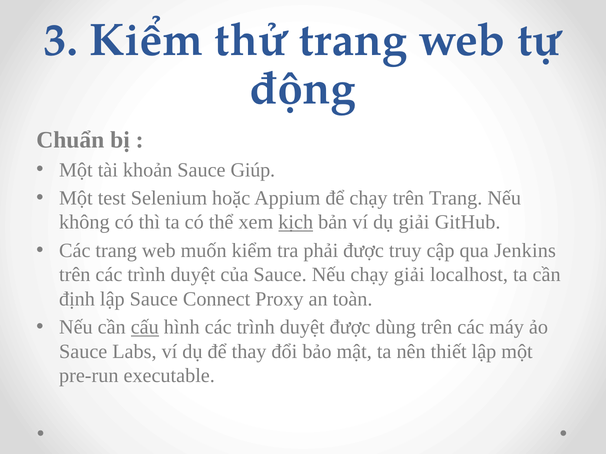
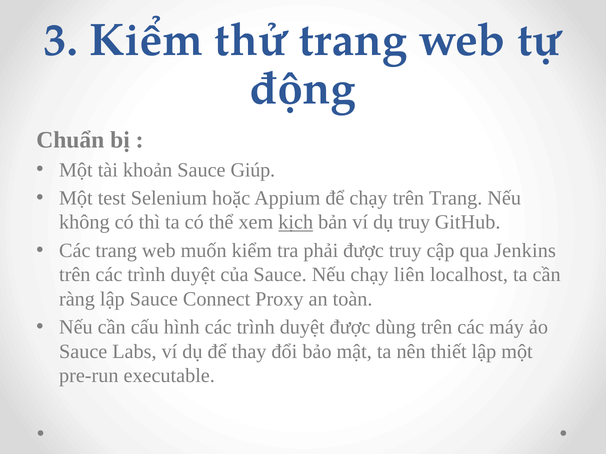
dụ giải: giải -> truy
chạy giải: giải -> liên
định: định -> ràng
cấu underline: present -> none
